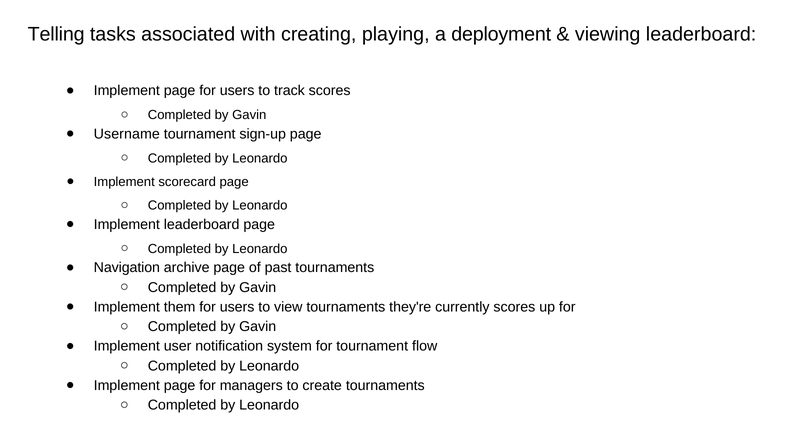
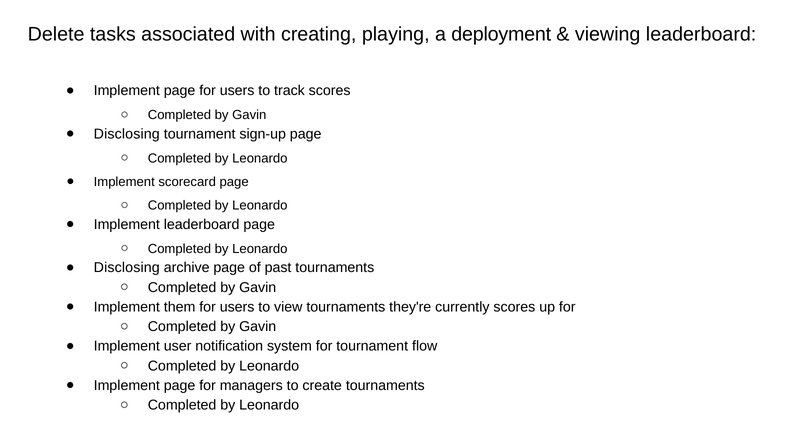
Telling: Telling -> Delete
Username at (127, 134): Username -> Disclosing
Navigation at (127, 268): Navigation -> Disclosing
